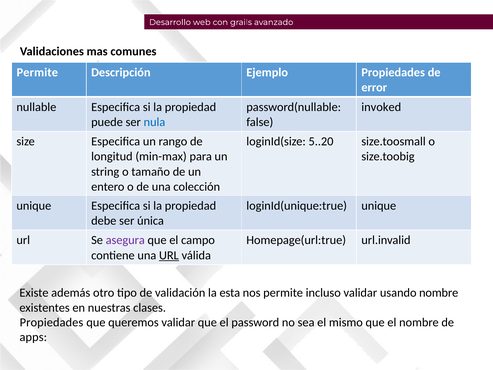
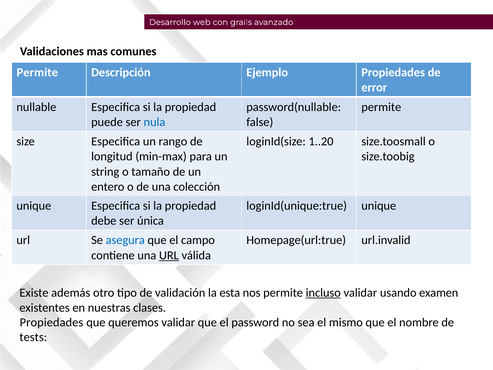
invoked at (381, 107): invoked -> permite
5..20: 5..20 -> 1..20
asegura colour: purple -> blue
incluso underline: none -> present
usando nombre: nombre -> examen
apps: apps -> tests
